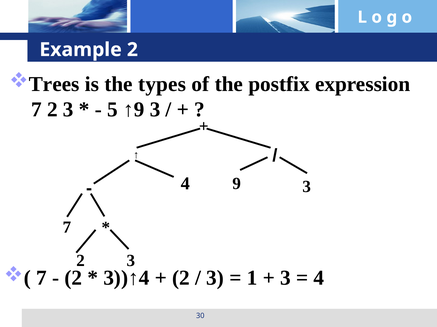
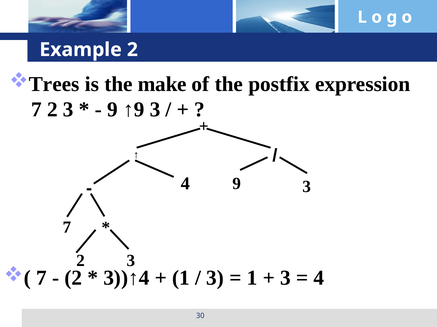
types: types -> make
5 at (113, 110): 5 -> 9
2 at (181, 279): 2 -> 1
